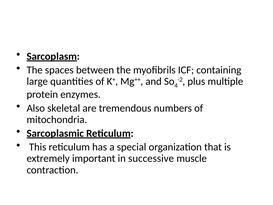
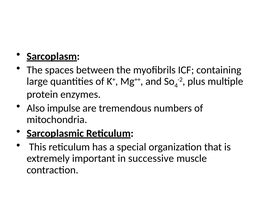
skeletal: skeletal -> impulse
